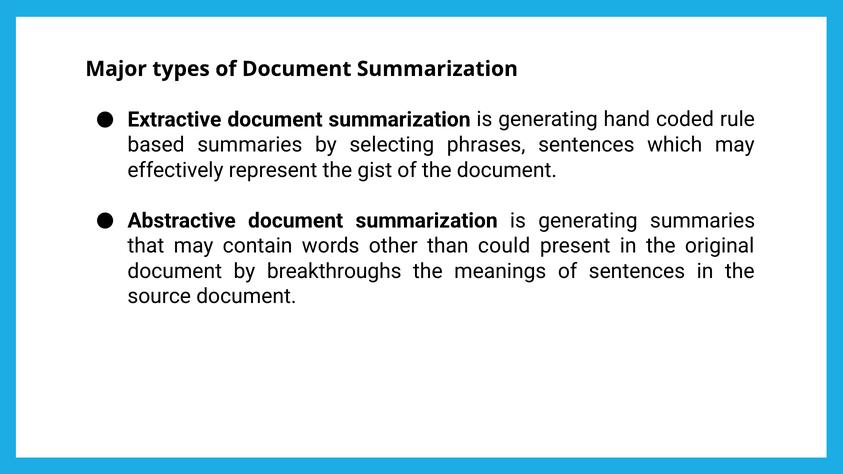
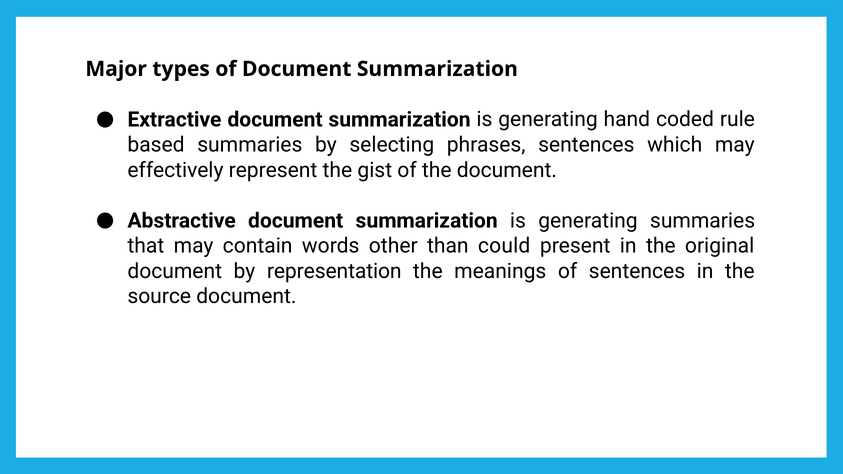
breakthroughs: breakthroughs -> representation
